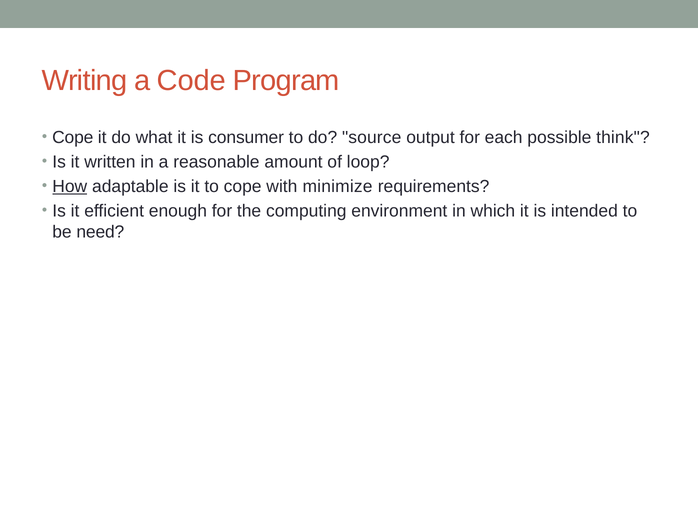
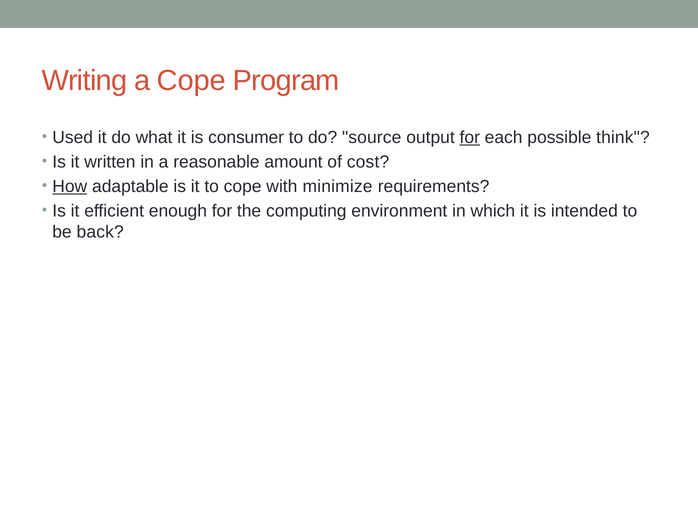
a Code: Code -> Cope
Cope at (73, 137): Cope -> Used
for at (470, 137) underline: none -> present
loop: loop -> cost
need: need -> back
